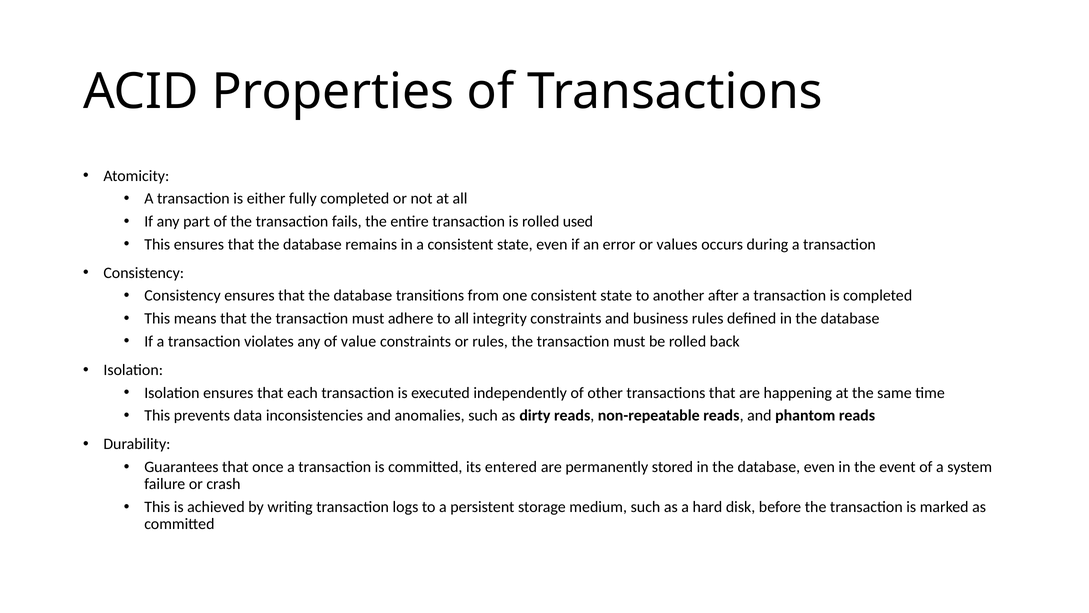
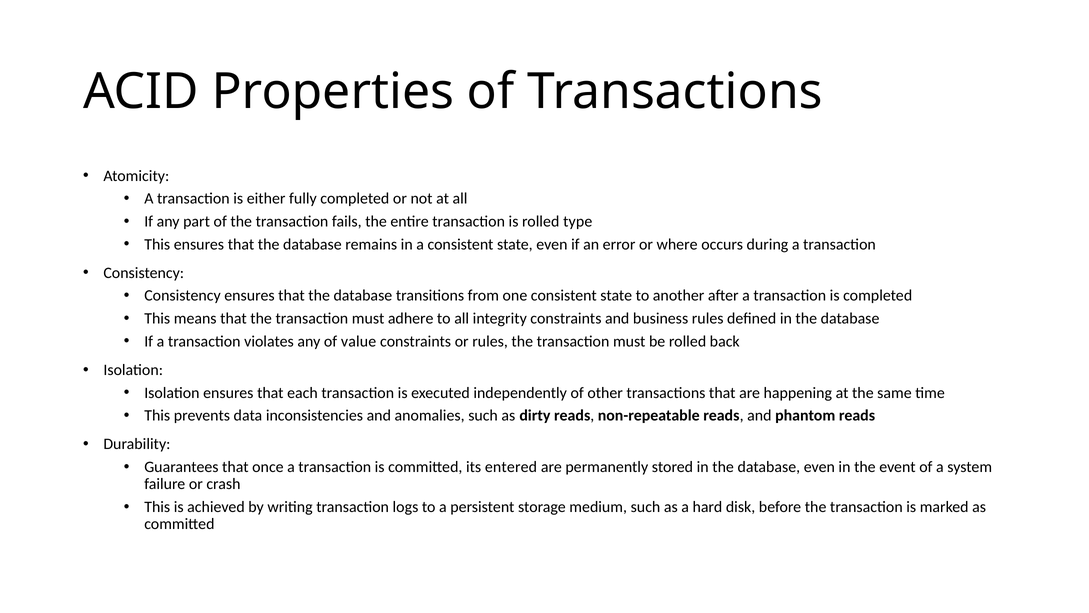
used: used -> type
values: values -> where
